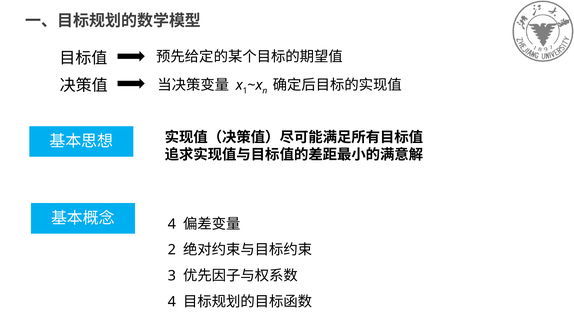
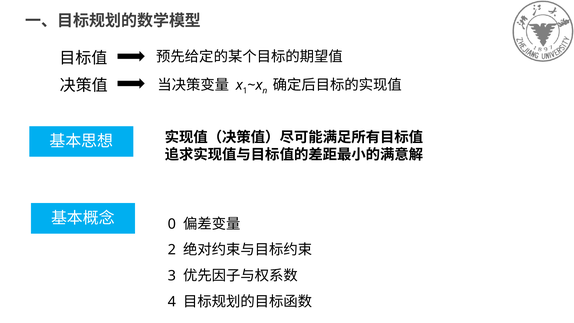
4 at (172, 224): 4 -> 0
